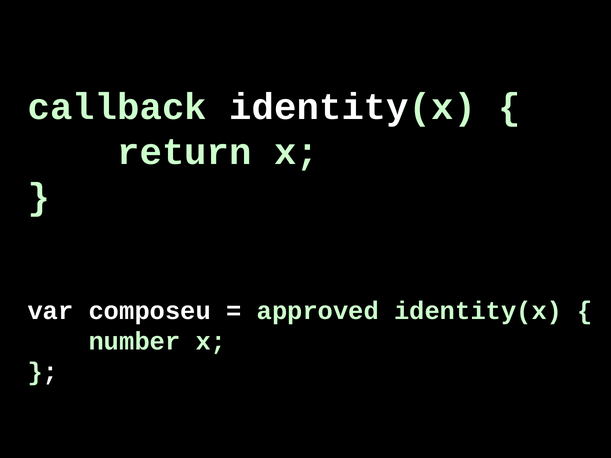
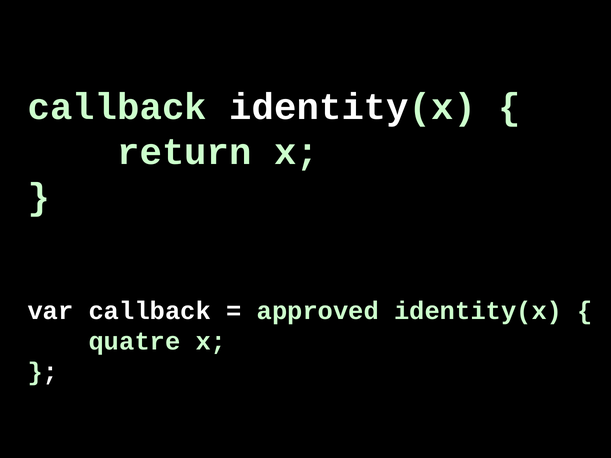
var composeu: composeu -> callback
number: number -> quatre
